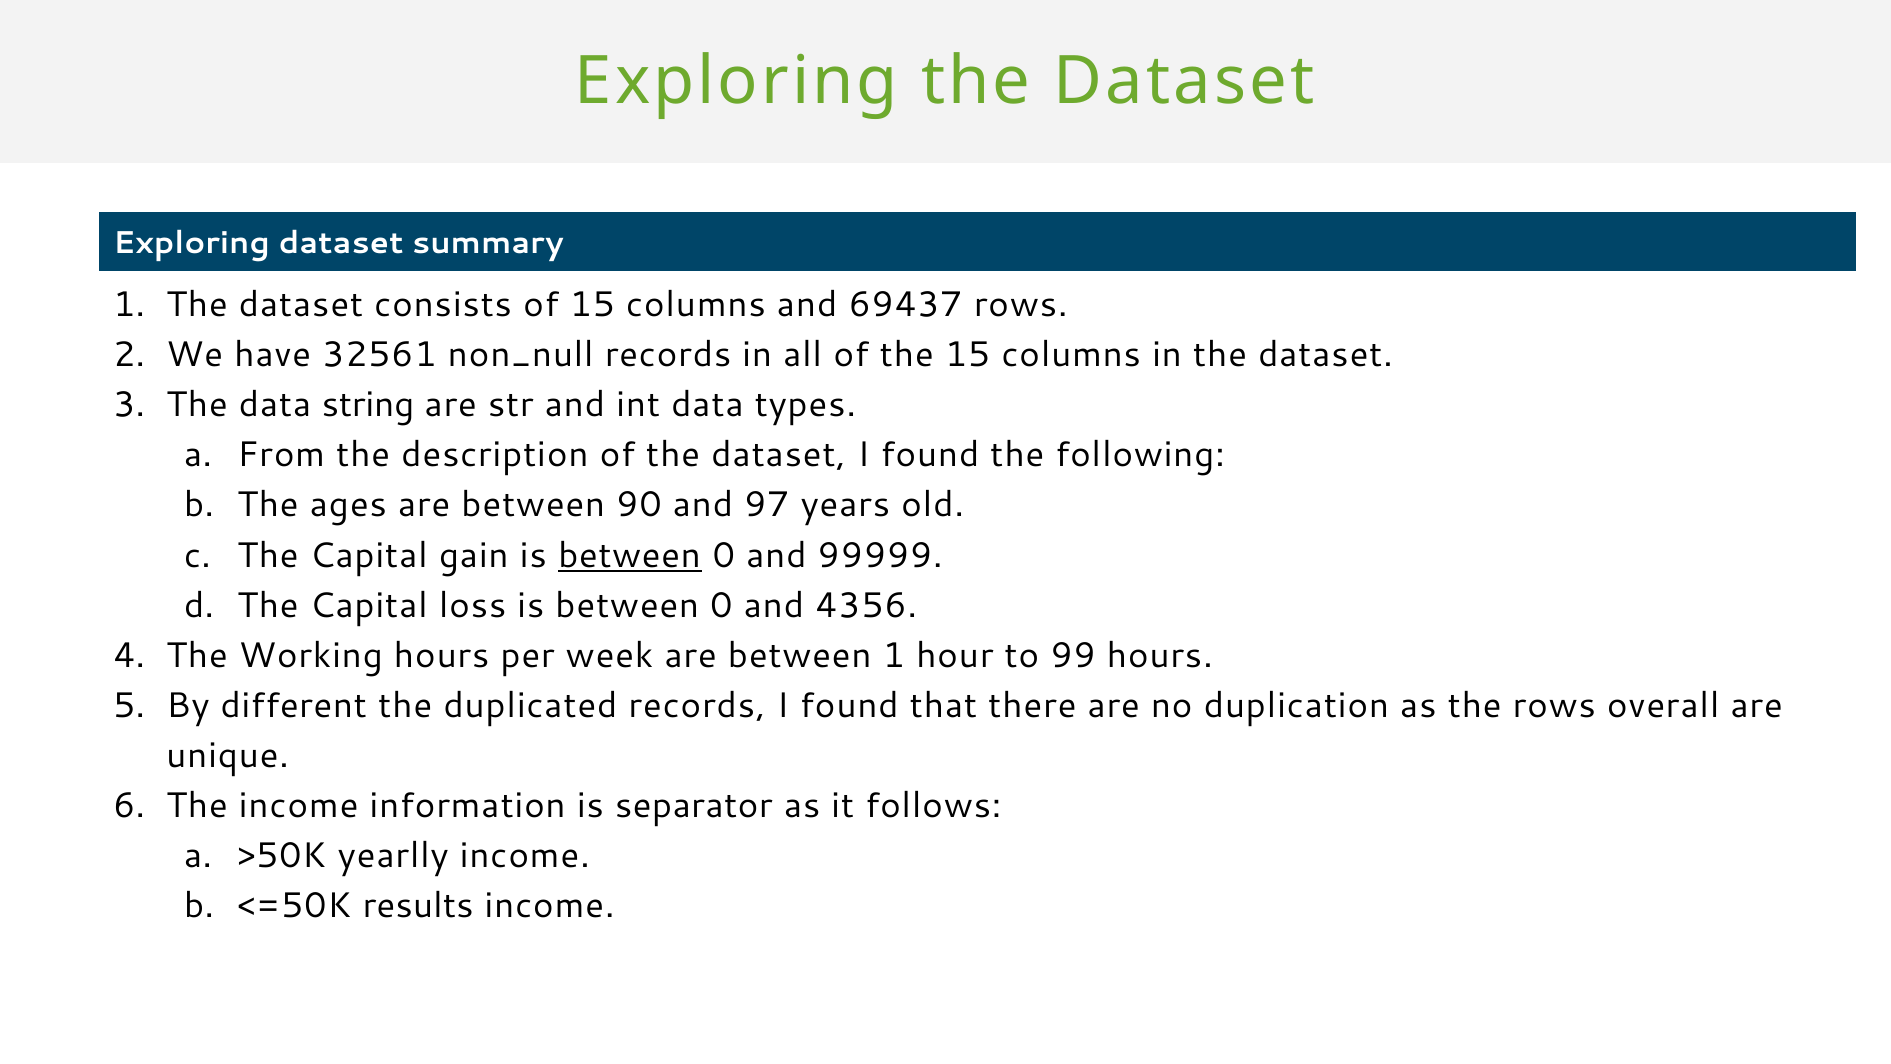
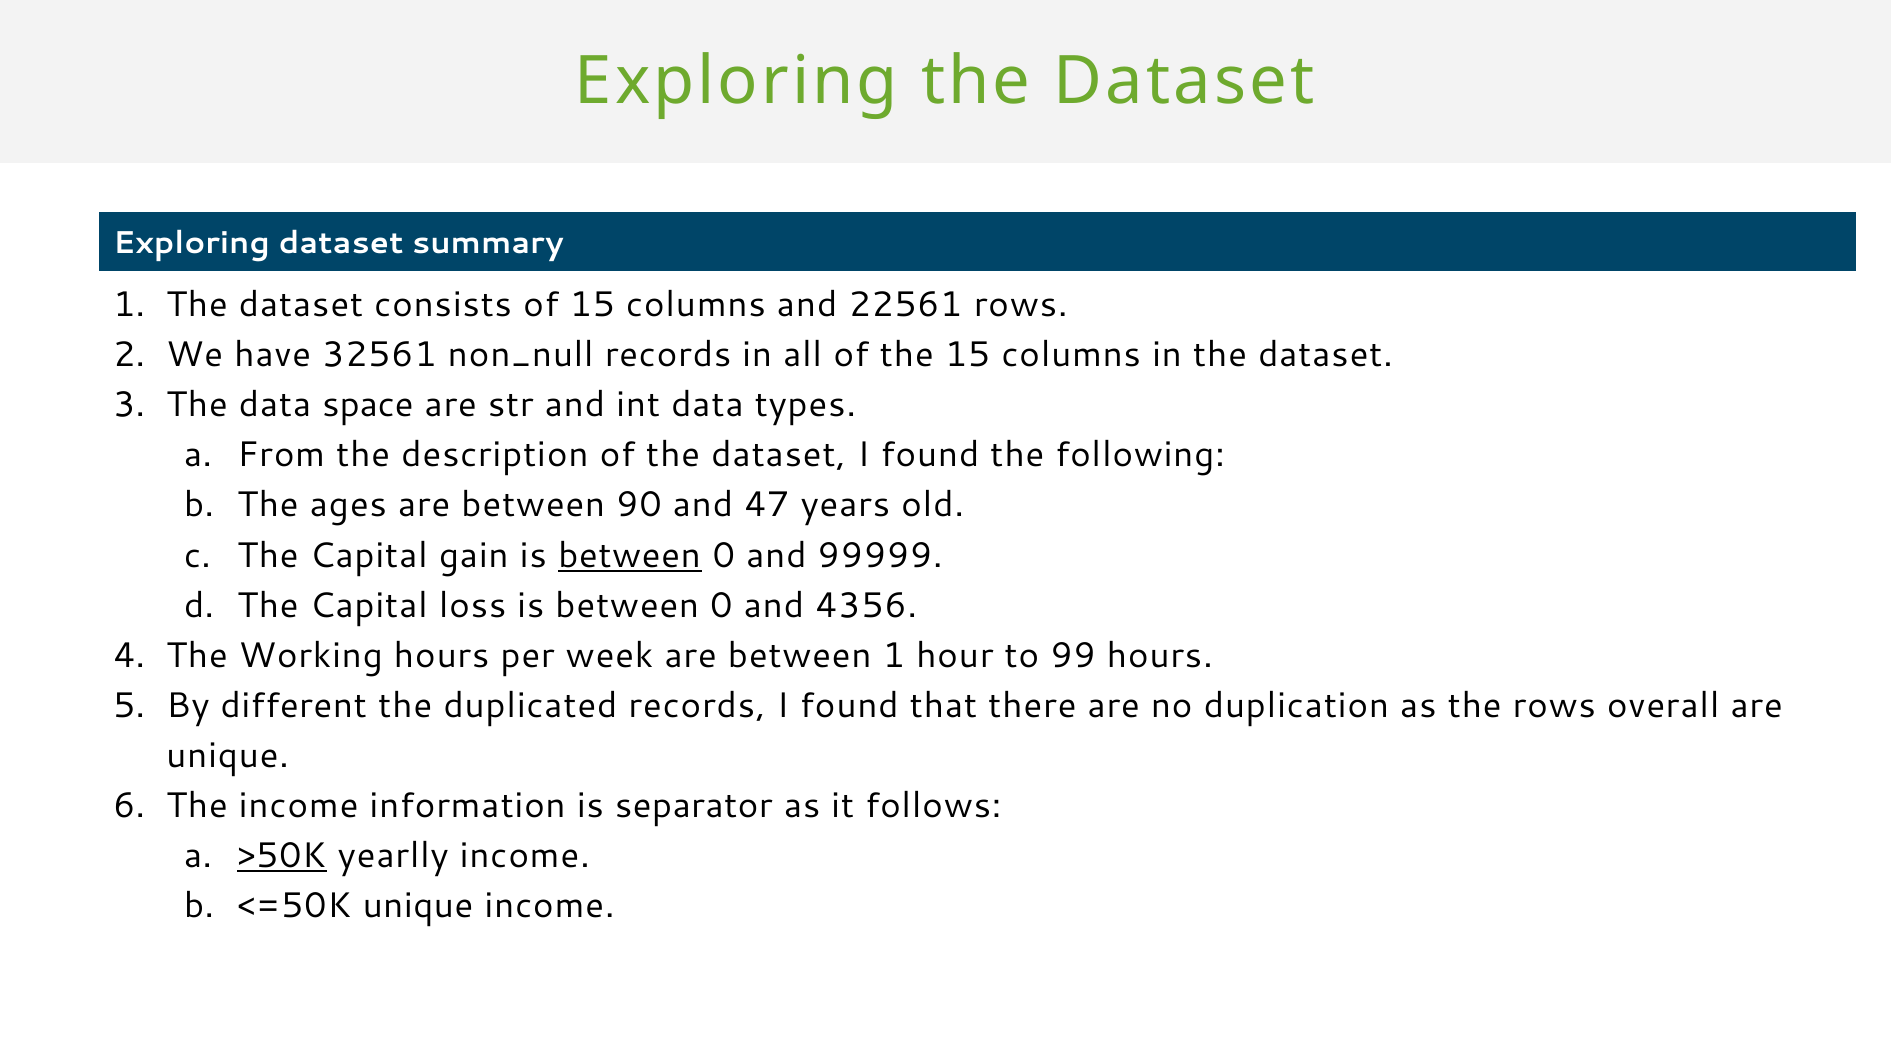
69437: 69437 -> 22561
string: string -> space
97: 97 -> 47
>50K underline: none -> present
<=50K results: results -> unique
